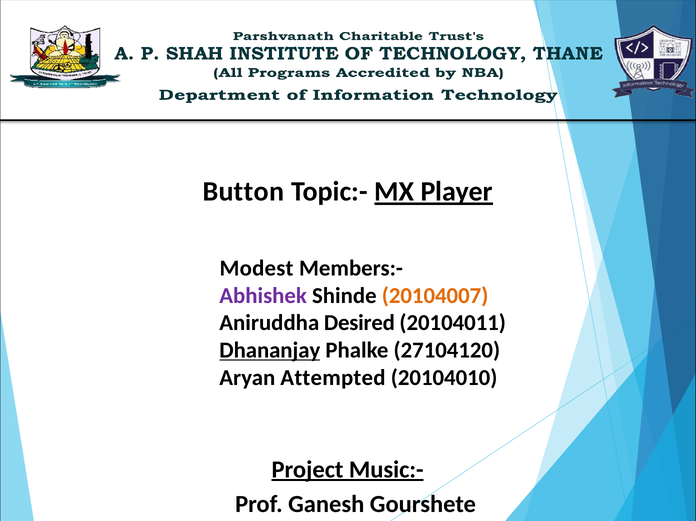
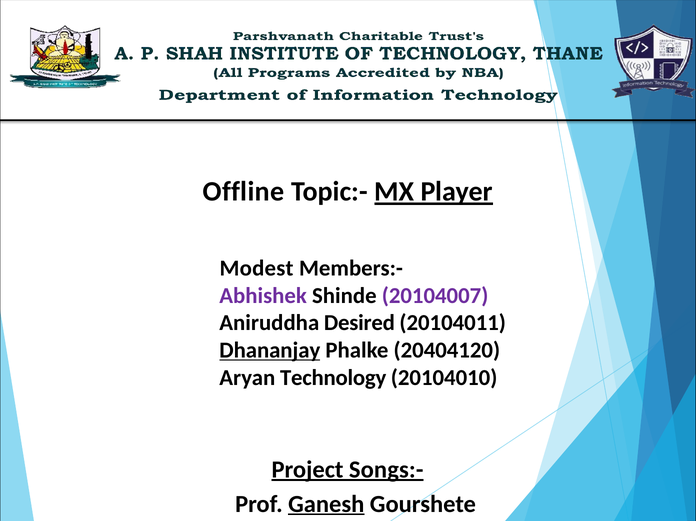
Button: Button -> Offline
20104007 colour: orange -> purple
27104120: 27104120 -> 20404120
Attempted: Attempted -> Technology
Music:-: Music:- -> Songs:-
Ganesh underline: none -> present
